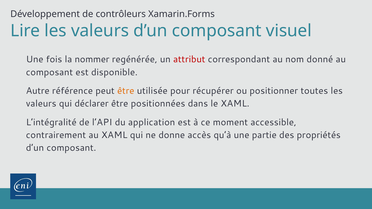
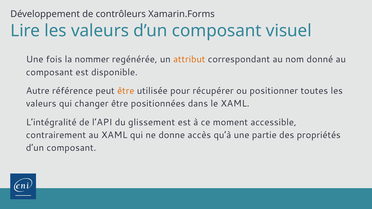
attribut colour: red -> orange
déclarer: déclarer -> changer
application: application -> glissement
